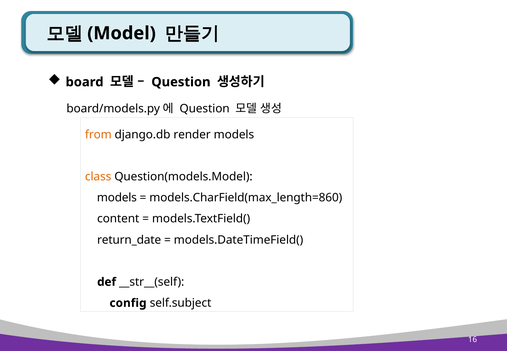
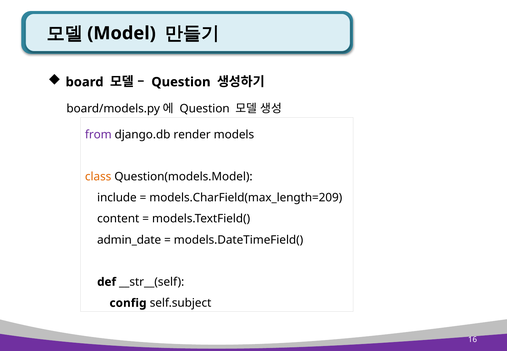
from colour: orange -> purple
models at (117, 198): models -> include
models.CharField(max_length=860: models.CharField(max_length=860 -> models.CharField(max_length=209
return_date: return_date -> admin_date
